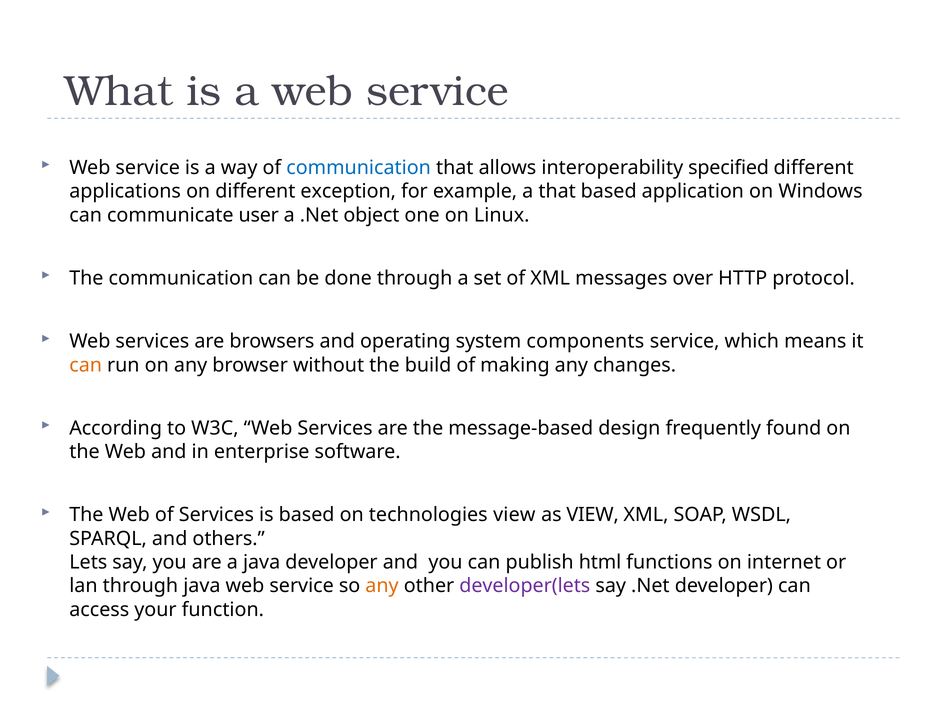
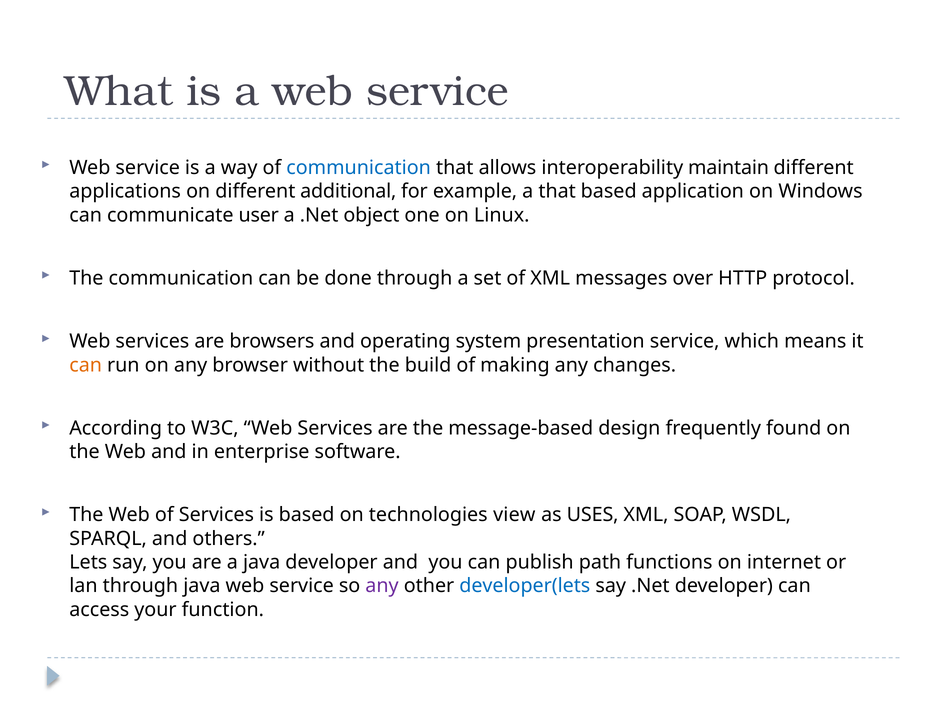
specified: specified -> maintain
exception: exception -> additional
components: components -> presentation
as VIEW: VIEW -> USES
html: html -> path
any at (382, 586) colour: orange -> purple
developer(lets colour: purple -> blue
